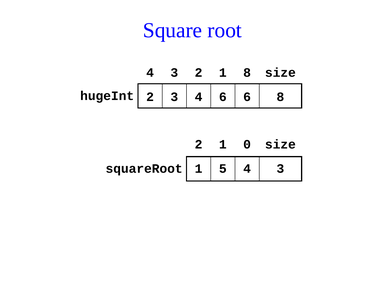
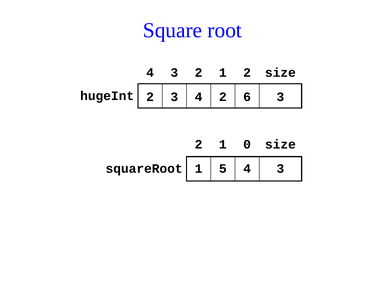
1 8: 8 -> 2
4 6: 6 -> 2
6 8: 8 -> 3
